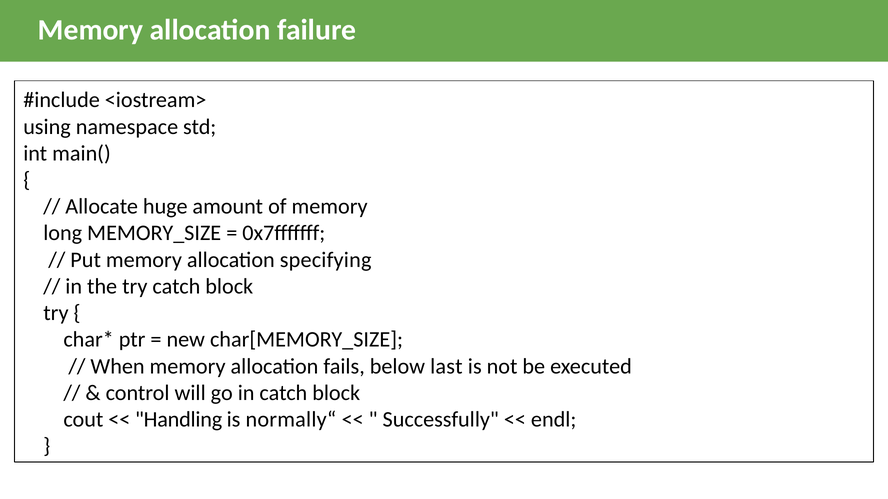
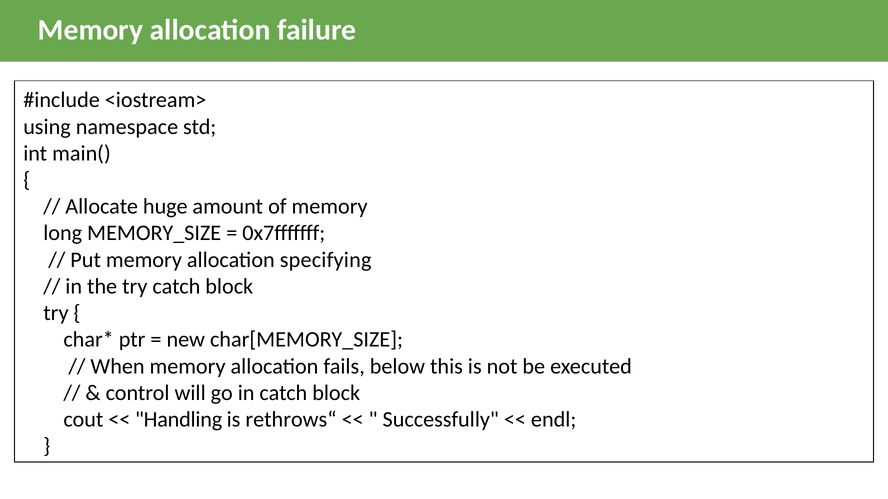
last: last -> this
normally“: normally“ -> rethrows“
